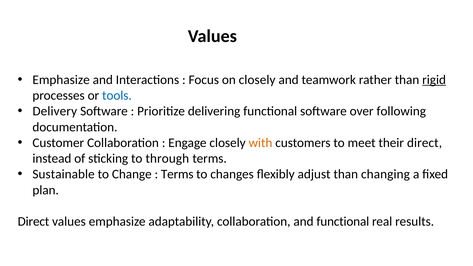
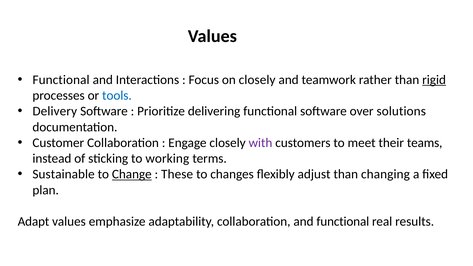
Emphasize at (61, 80): Emphasize -> Functional
following: following -> solutions
with colour: orange -> purple
their direct: direct -> teams
through: through -> working
Change underline: none -> present
Terms at (177, 174): Terms -> These
Direct at (33, 222): Direct -> Adapt
